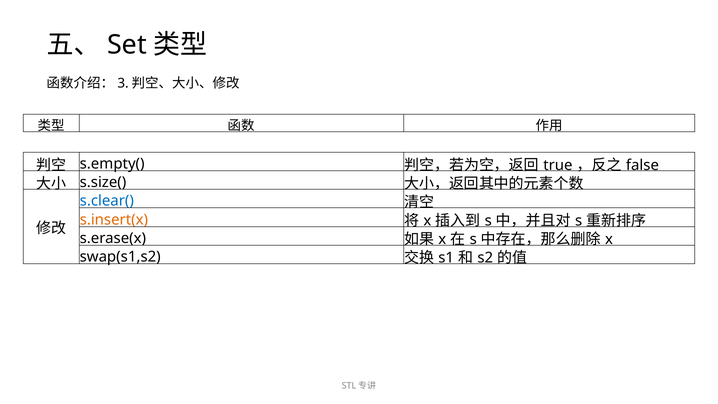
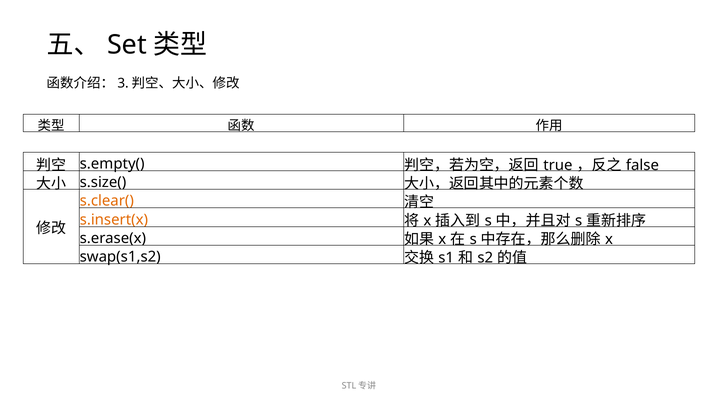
s.clear( colour: blue -> orange
